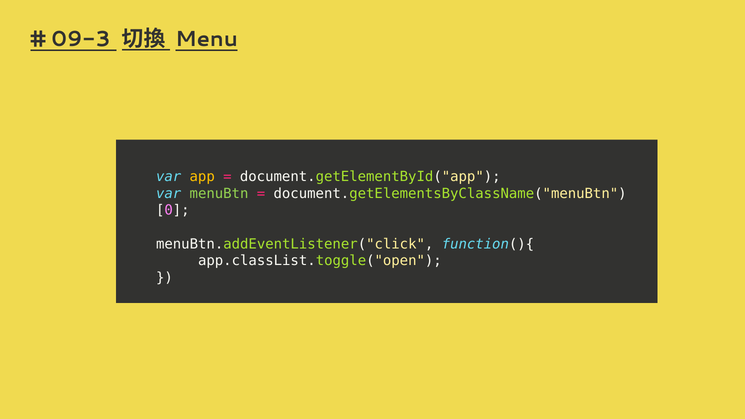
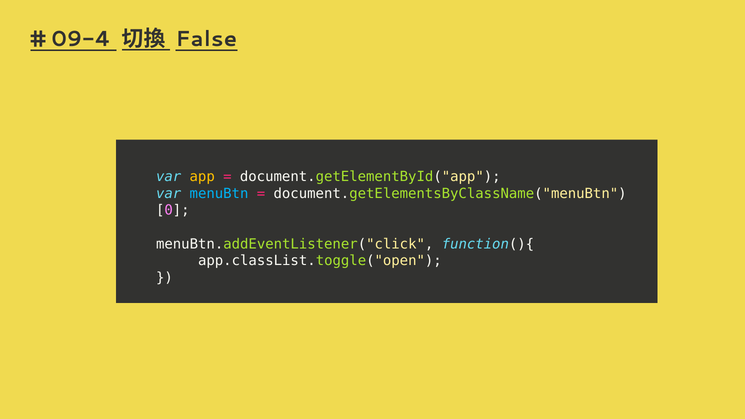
09-3: 09-3 -> 09-4
Menu: Menu -> False
menuBtn colour: light green -> light blue
